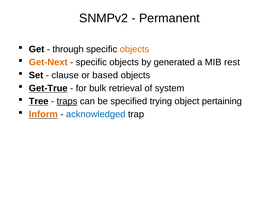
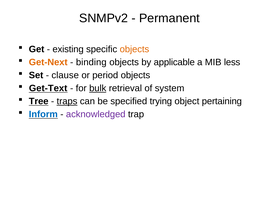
through: through -> existing
specific at (91, 62): specific -> binding
generated: generated -> applicable
rest: rest -> less
based: based -> period
Get-True: Get-True -> Get-Text
bulk underline: none -> present
Inform colour: orange -> blue
acknowledged colour: blue -> purple
